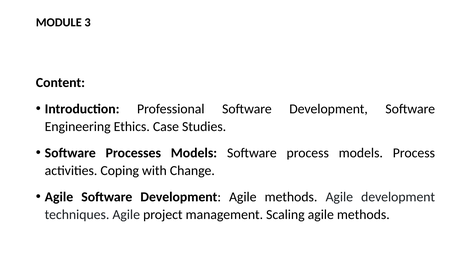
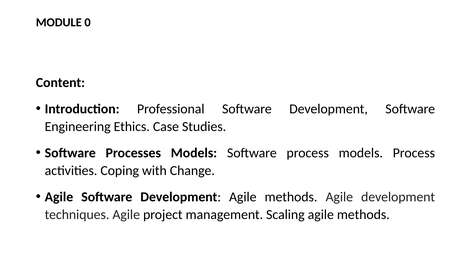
3: 3 -> 0
